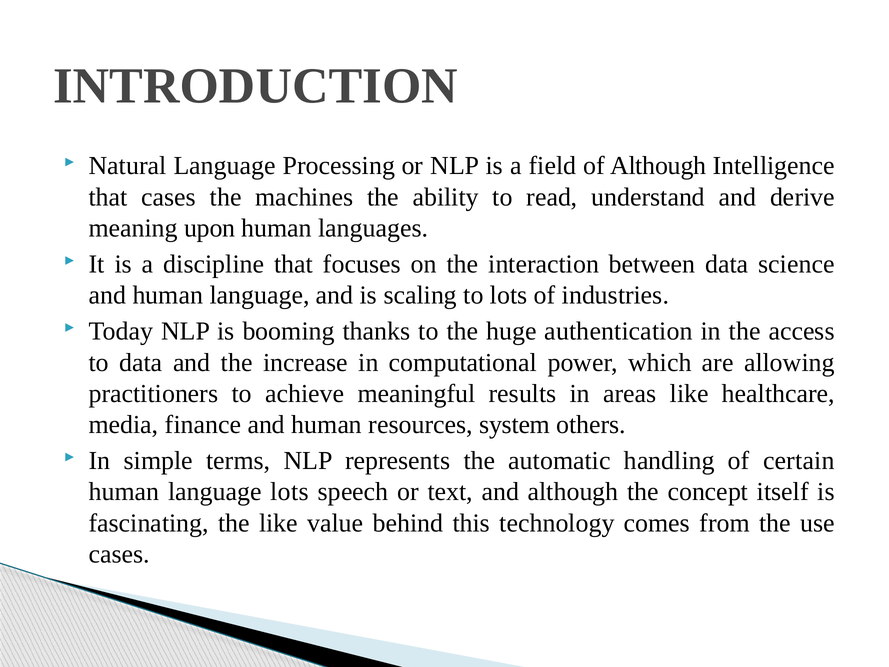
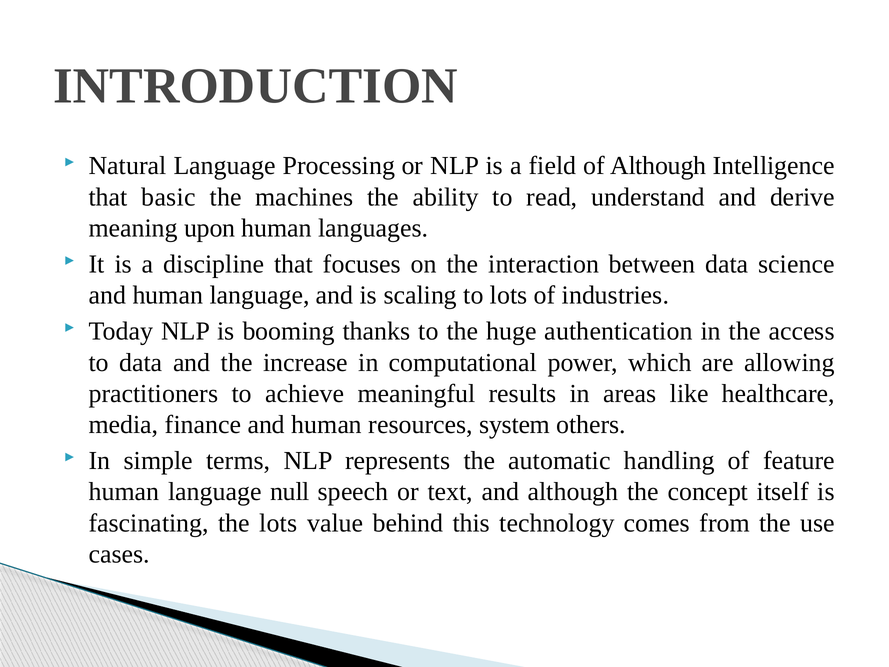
that cases: cases -> basic
certain: certain -> feature
language lots: lots -> null
the like: like -> lots
